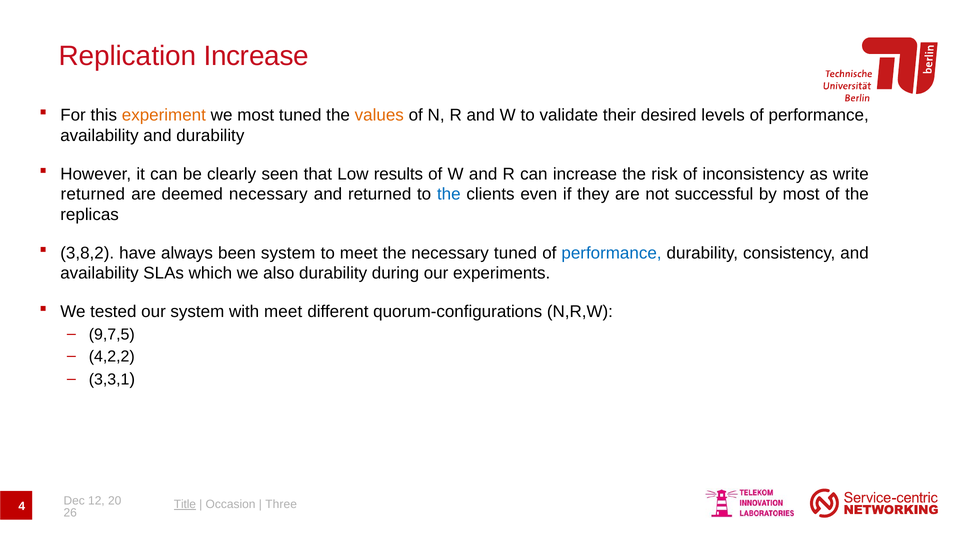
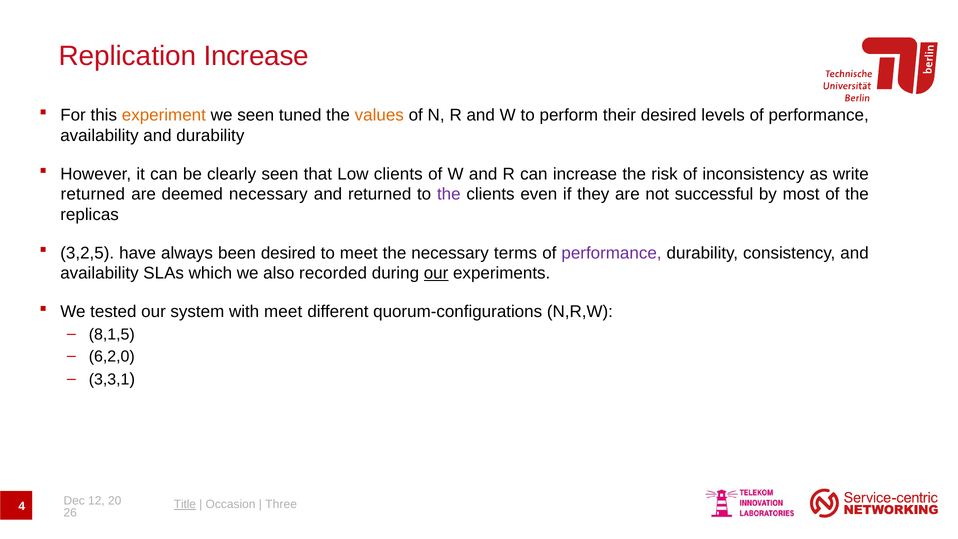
we most: most -> seen
validate: validate -> perform
Low results: results -> clients
the at (449, 194) colour: blue -> purple
3,8,2: 3,8,2 -> 3,2,5
been system: system -> desired
necessary tuned: tuned -> terms
performance at (612, 253) colour: blue -> purple
also durability: durability -> recorded
our at (436, 273) underline: none -> present
9,7,5: 9,7,5 -> 8,1,5
4,2,2: 4,2,2 -> 6,2,0
